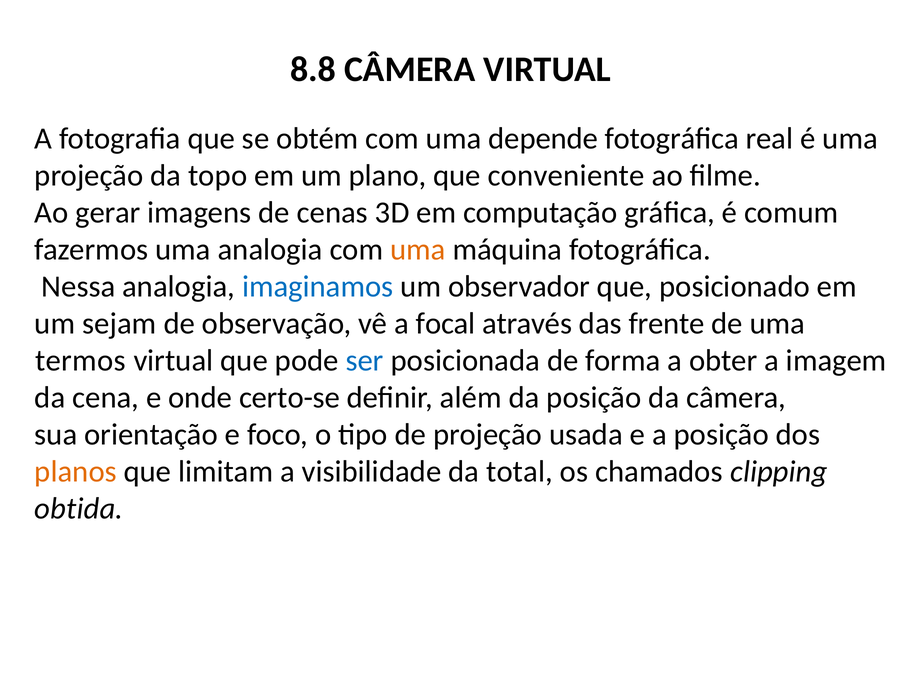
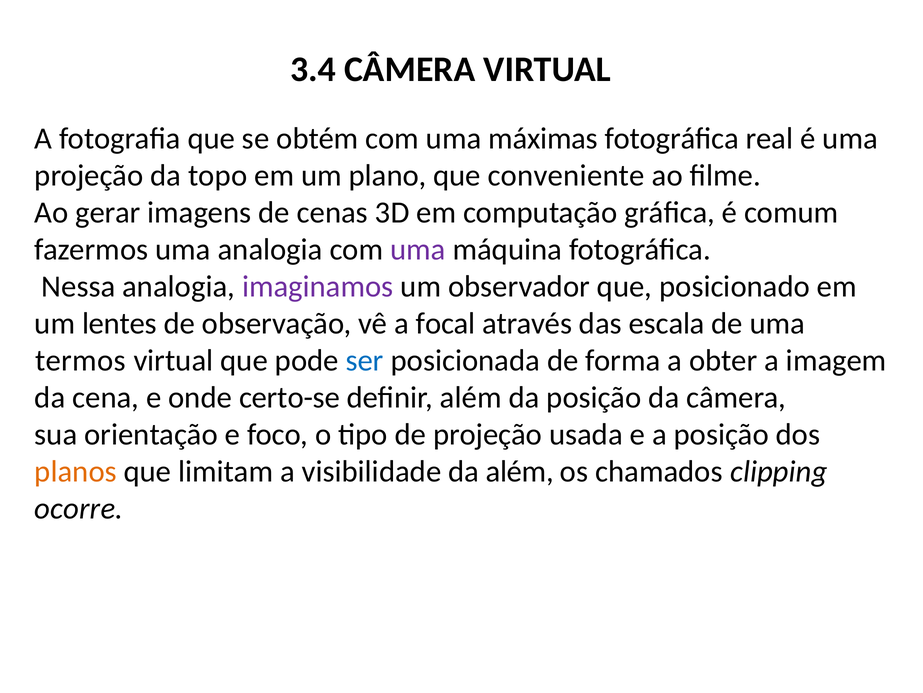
8.8: 8.8 -> 3.4
depende: depende -> máximas
uma at (418, 249) colour: orange -> purple
imaginamos colour: blue -> purple
sejam: sejam -> lentes
frente: frente -> escala
da total: total -> além
obtida: obtida -> ocorre
